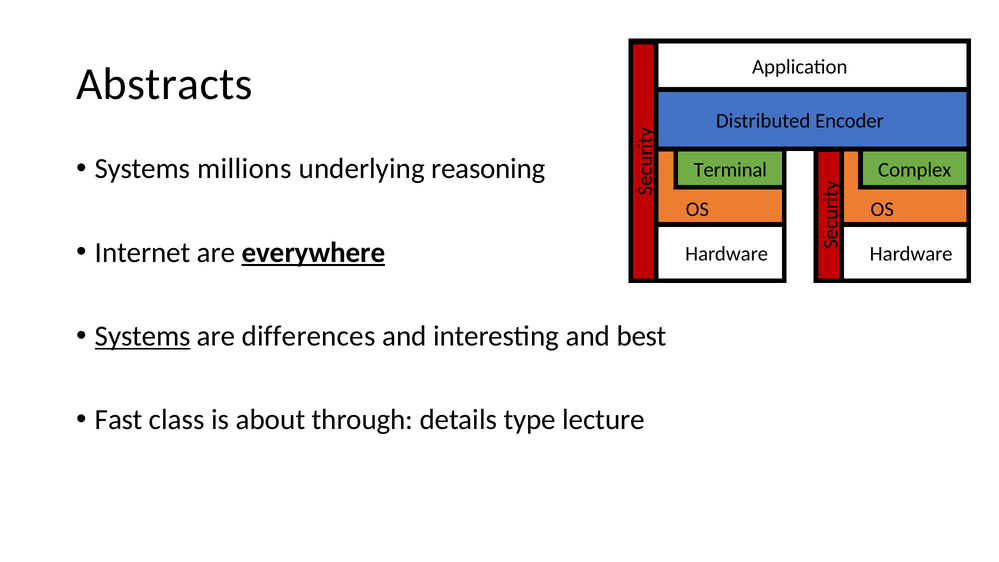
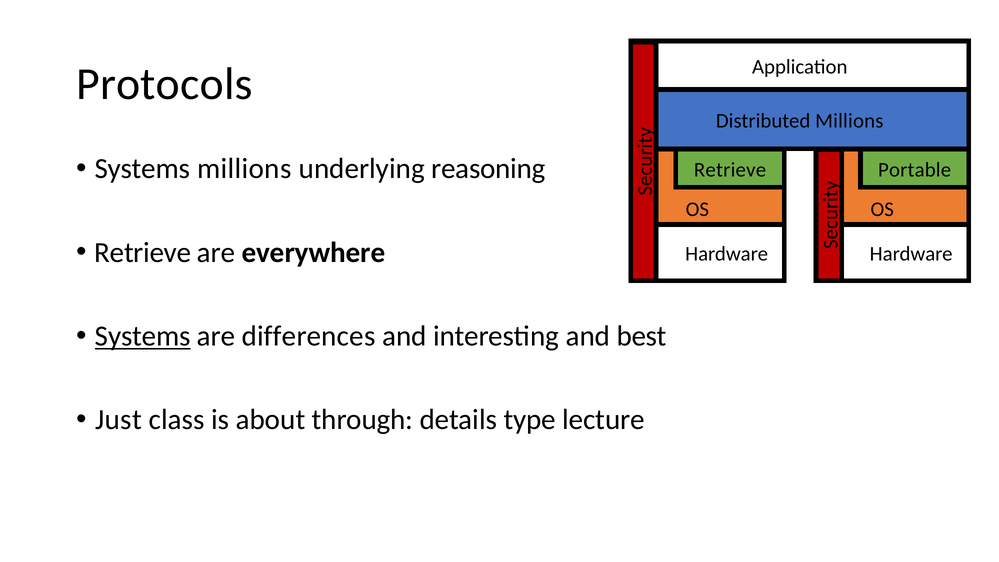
Abstracts: Abstracts -> Protocols
Distributed Encoder: Encoder -> Millions
Terminal at (730, 170): Terminal -> Retrieve
Complex: Complex -> Portable
Internet at (143, 252): Internet -> Retrieve
everywhere underline: present -> none
Fast: Fast -> Just
